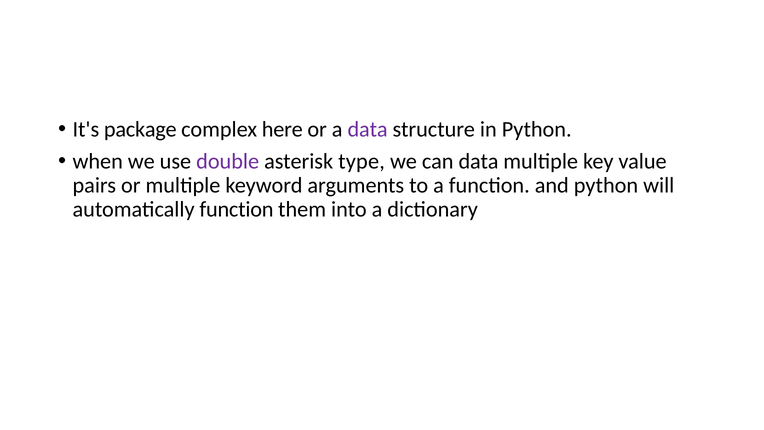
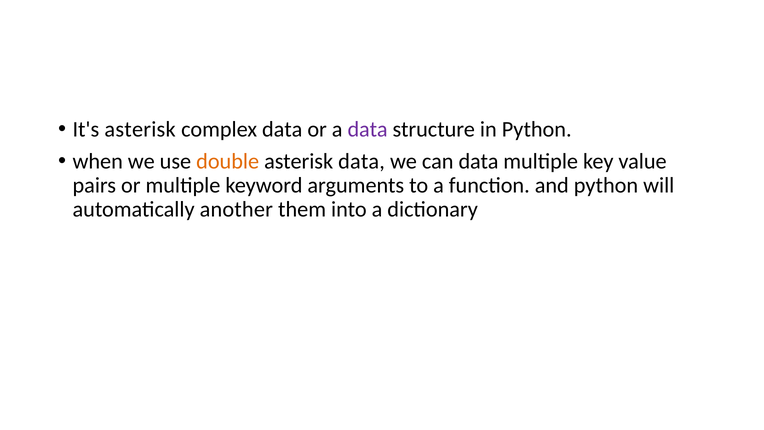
It's package: package -> asterisk
complex here: here -> data
double colour: purple -> orange
asterisk type: type -> data
automatically function: function -> another
